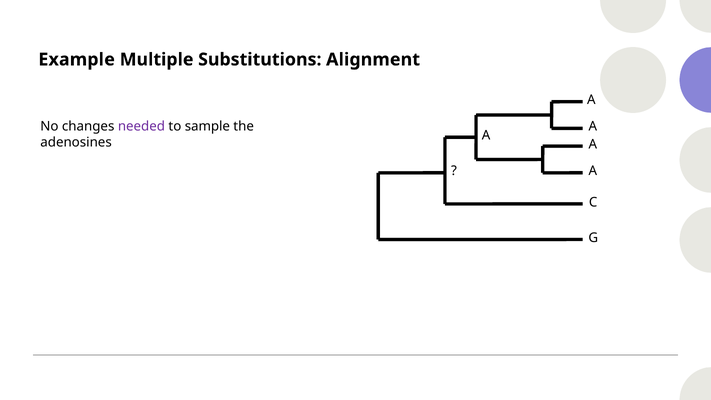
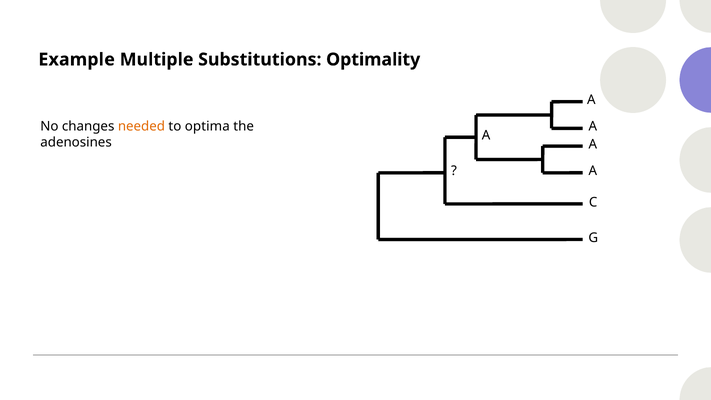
Alignment: Alignment -> Optimality
needed colour: purple -> orange
sample: sample -> optima
